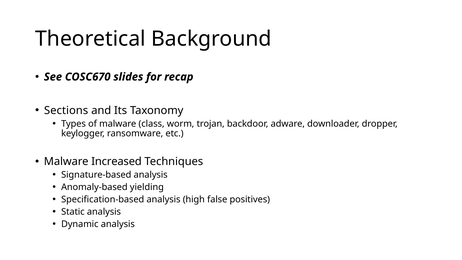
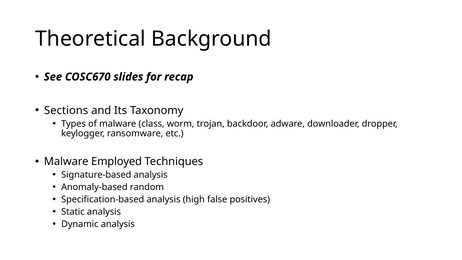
Increased: Increased -> Employed
yielding: yielding -> random
